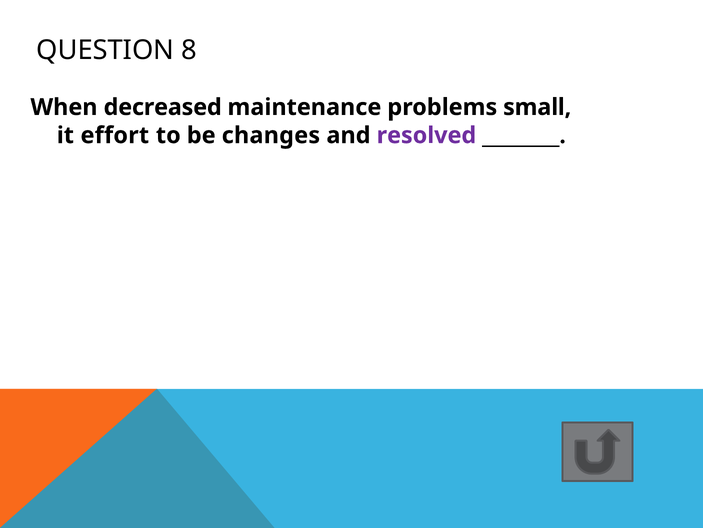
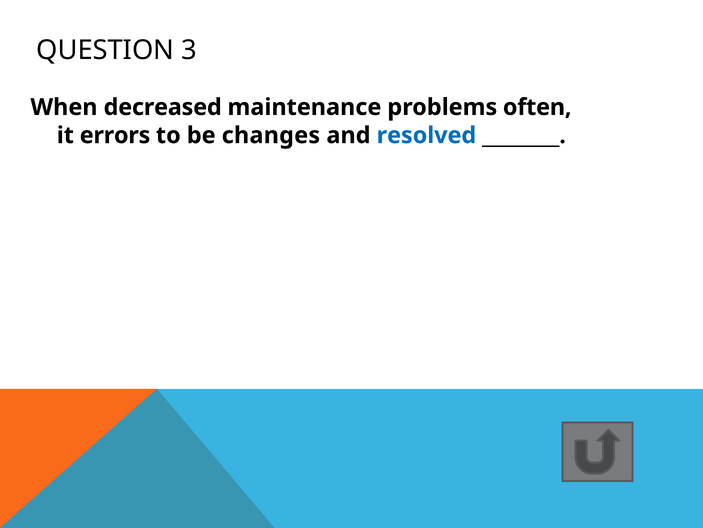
8: 8 -> 3
small: small -> often
effort: effort -> errors
resolved colour: purple -> blue
